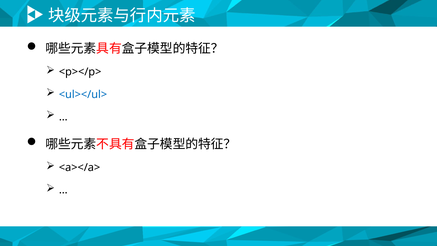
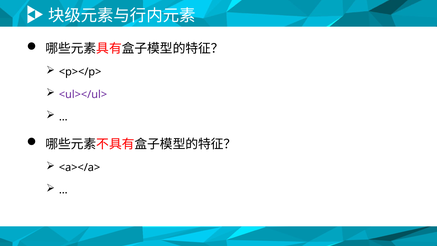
<ul></ul> colour: blue -> purple
